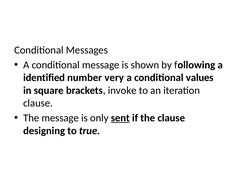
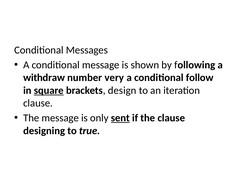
identified: identified -> withdraw
values: values -> follow
square underline: none -> present
invoke: invoke -> design
